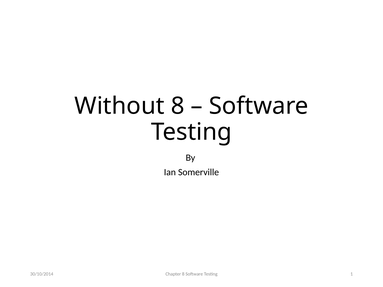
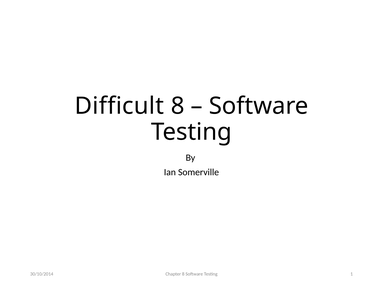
Without: Without -> Difficult
